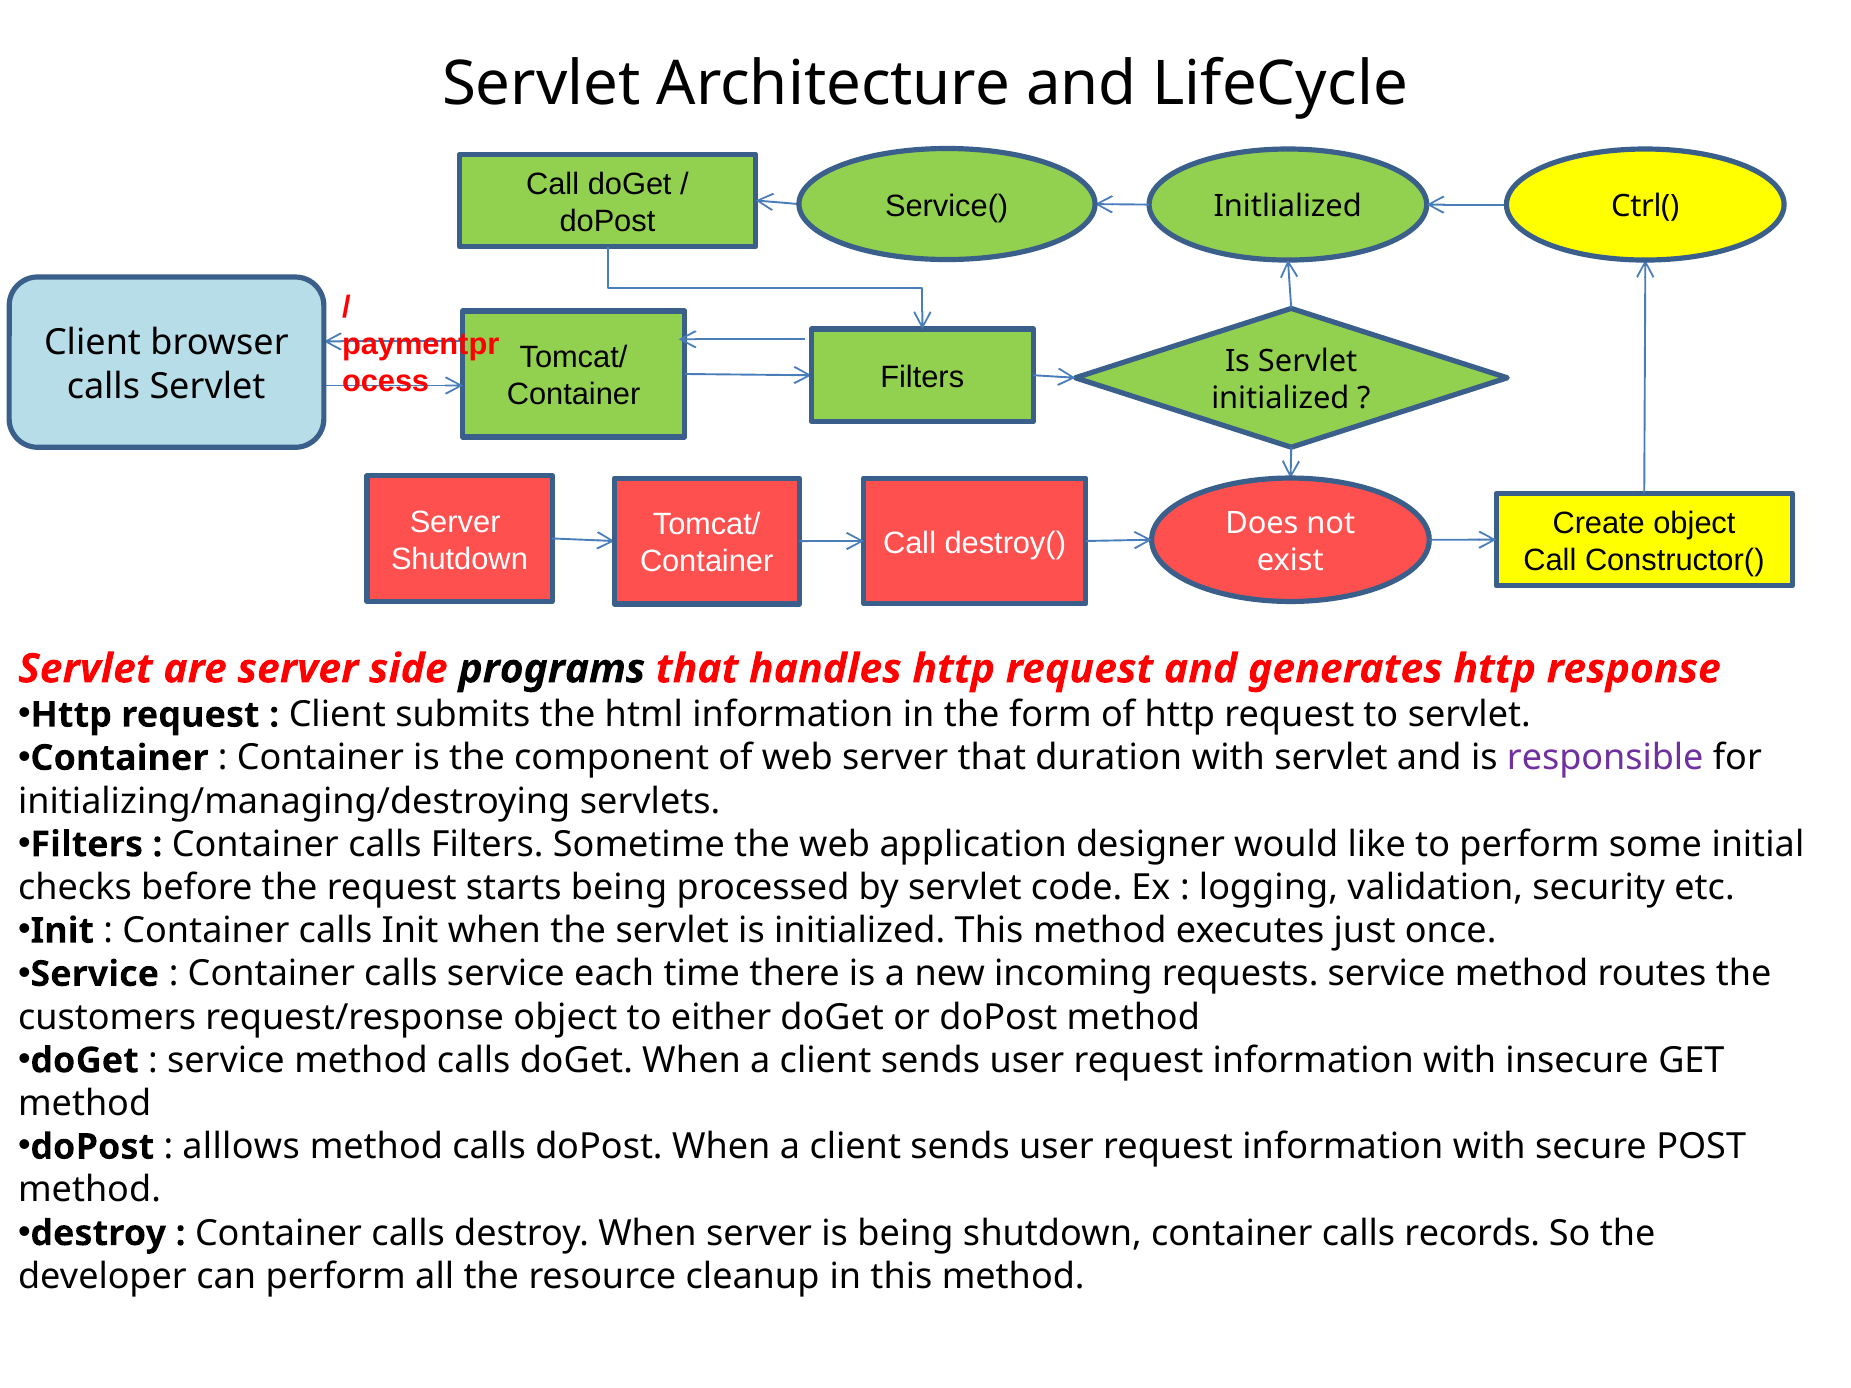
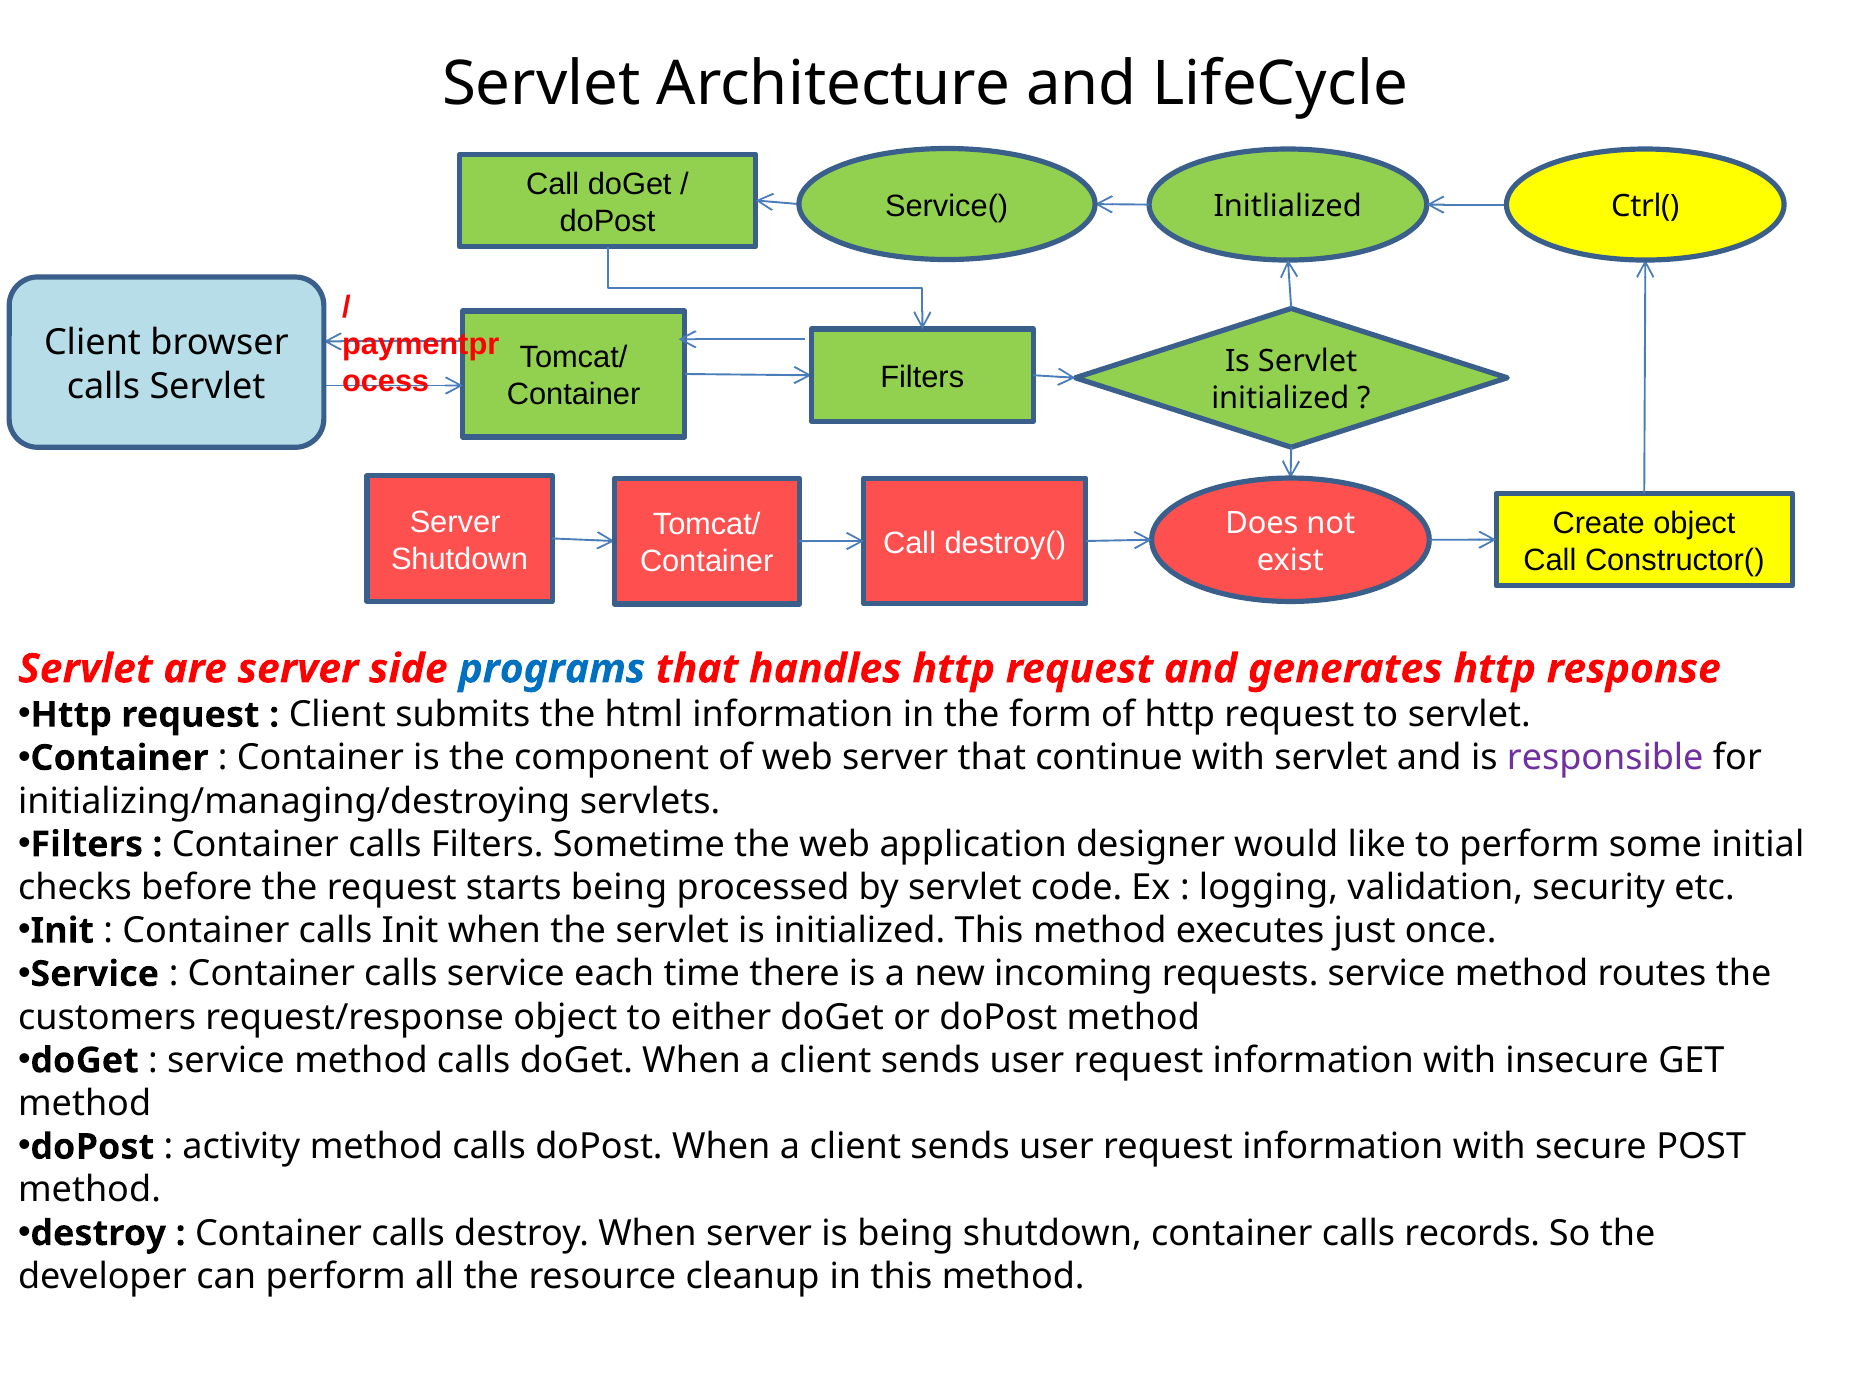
programs colour: black -> blue
duration: duration -> continue
alllows: alllows -> activity
